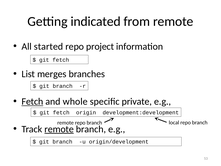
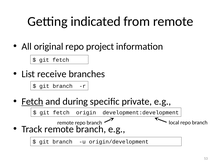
started: started -> original
merges: merges -> receive
whole: whole -> during
remote at (59, 129) underline: present -> none
